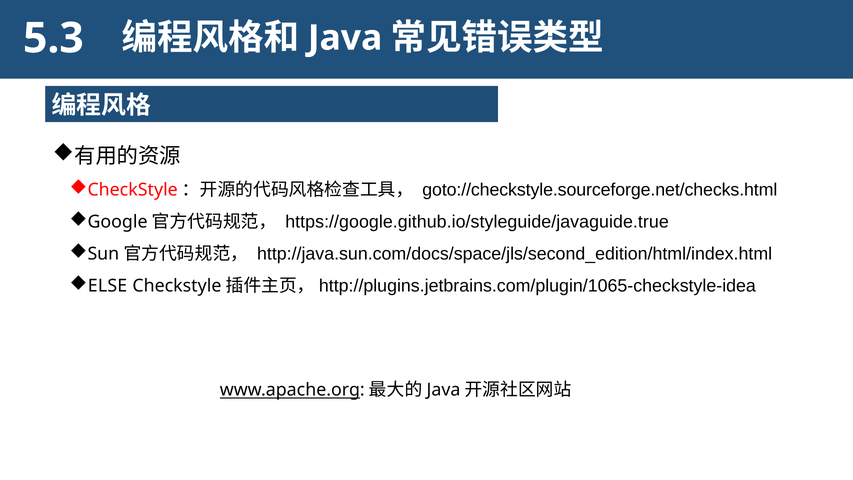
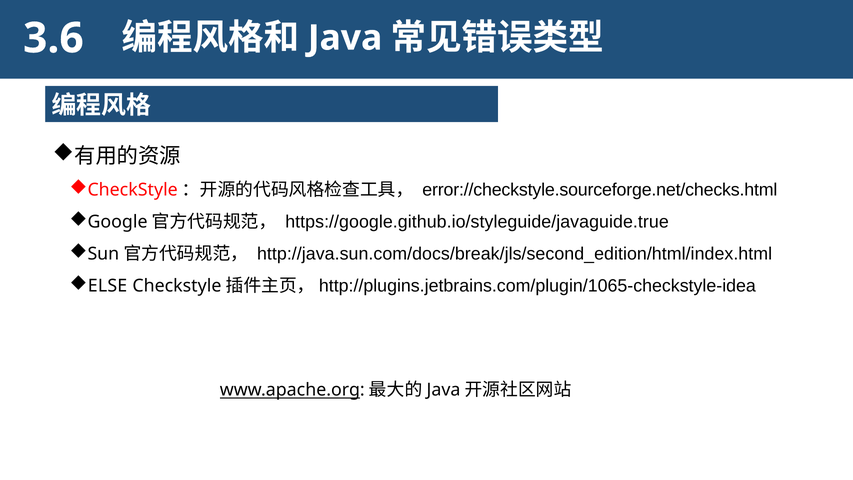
5.3: 5.3 -> 3.6
goto://checkstyle.sourceforge.net/checks.html: goto://checkstyle.sourceforge.net/checks.html -> error://checkstyle.sourceforge.net/checks.html
http://java.sun.com/docs/space/jls/second_edition/html/index.html: http://java.sun.com/docs/space/jls/second_edition/html/index.html -> http://java.sun.com/docs/break/jls/second_edition/html/index.html
